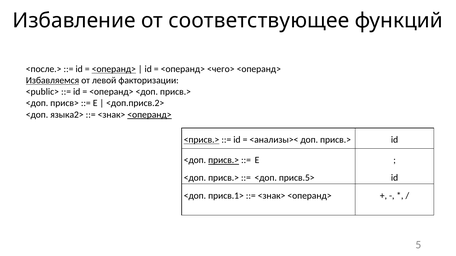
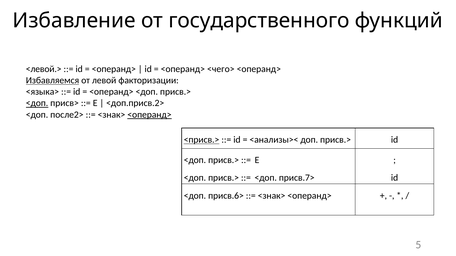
соответствующее: соответствующее -> государственного
<после.>: <после.> -> <левой.>
<операнд> at (114, 69) underline: present -> none
<public>: <public> -> <языка>
<доп at (37, 103) underline: none -> present
языка2>: языка2> -> после2>
присв.> at (224, 161) underline: present -> none
присв.5>: присв.5> -> присв.7>
присв.1>: присв.1> -> присв.6>
